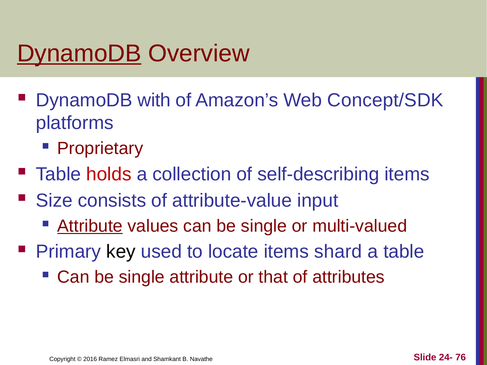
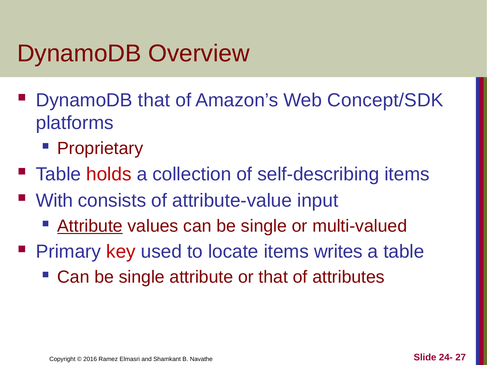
DynamoDB at (79, 54) underline: present -> none
DynamoDB with: with -> that
Size: Size -> With
key colour: black -> red
shard: shard -> writes
76: 76 -> 27
